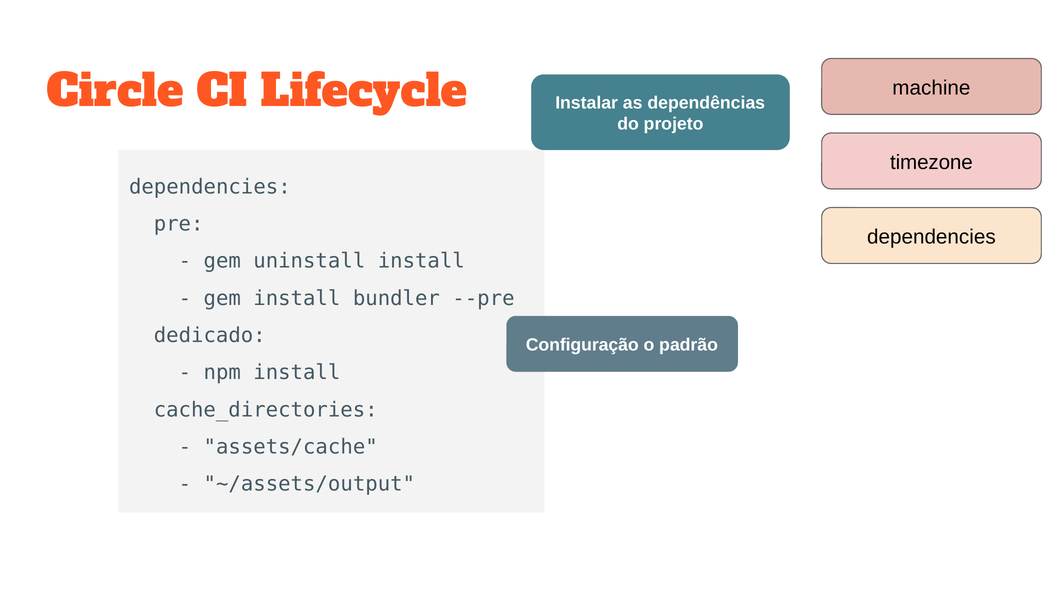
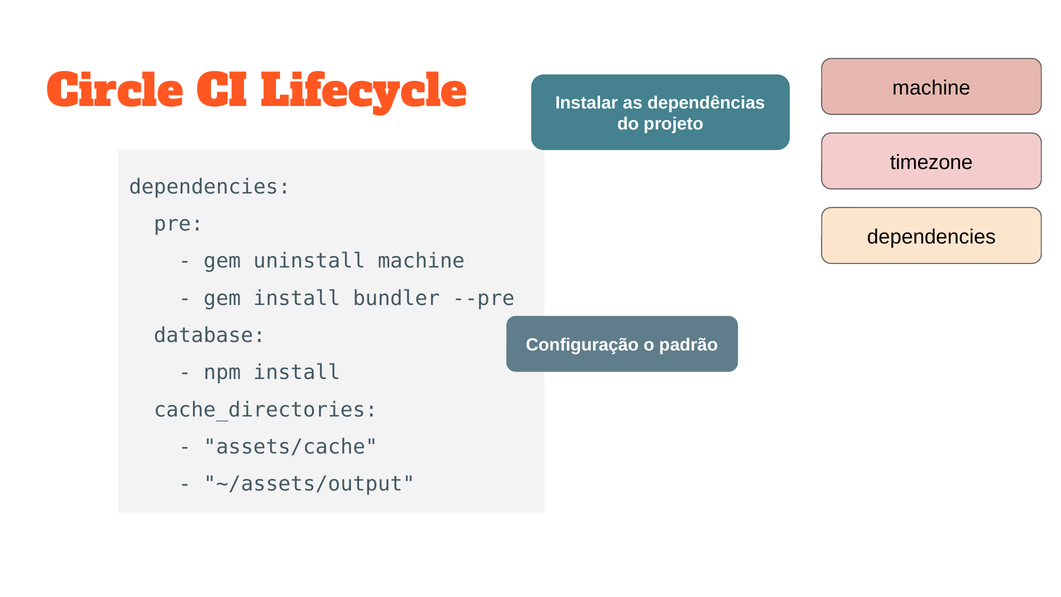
uninstall install: install -> machine
dedicado: dedicado -> database
